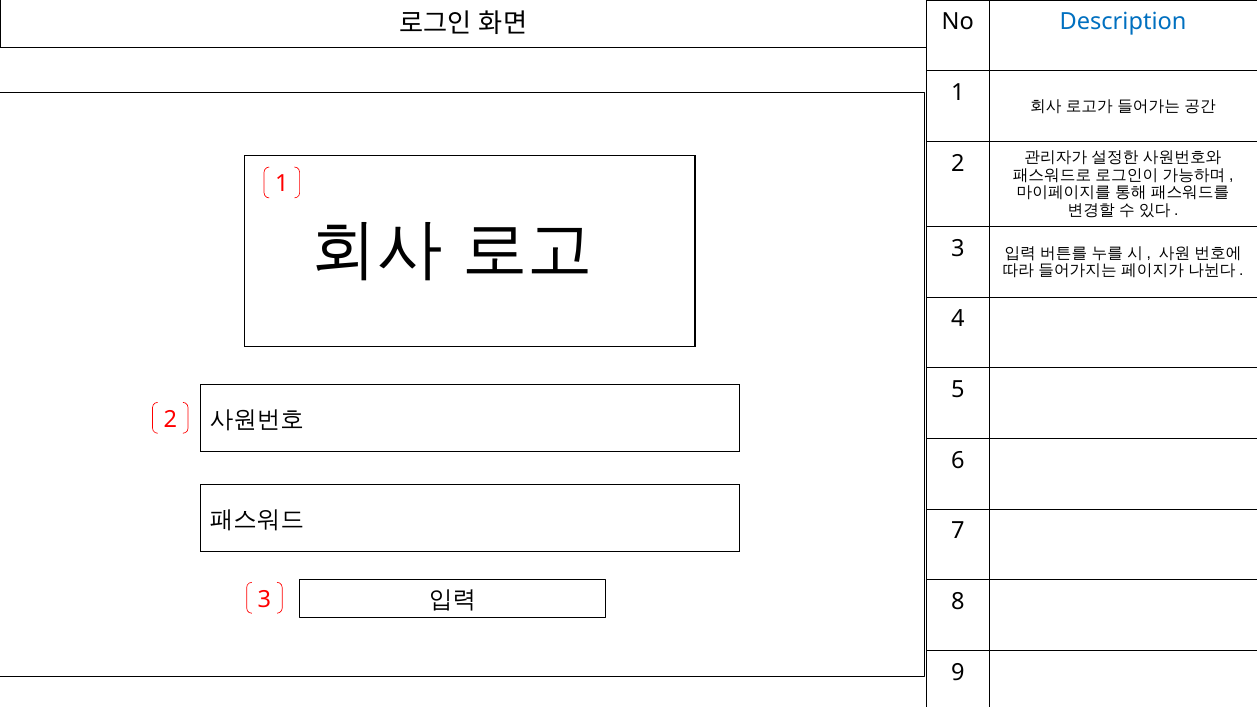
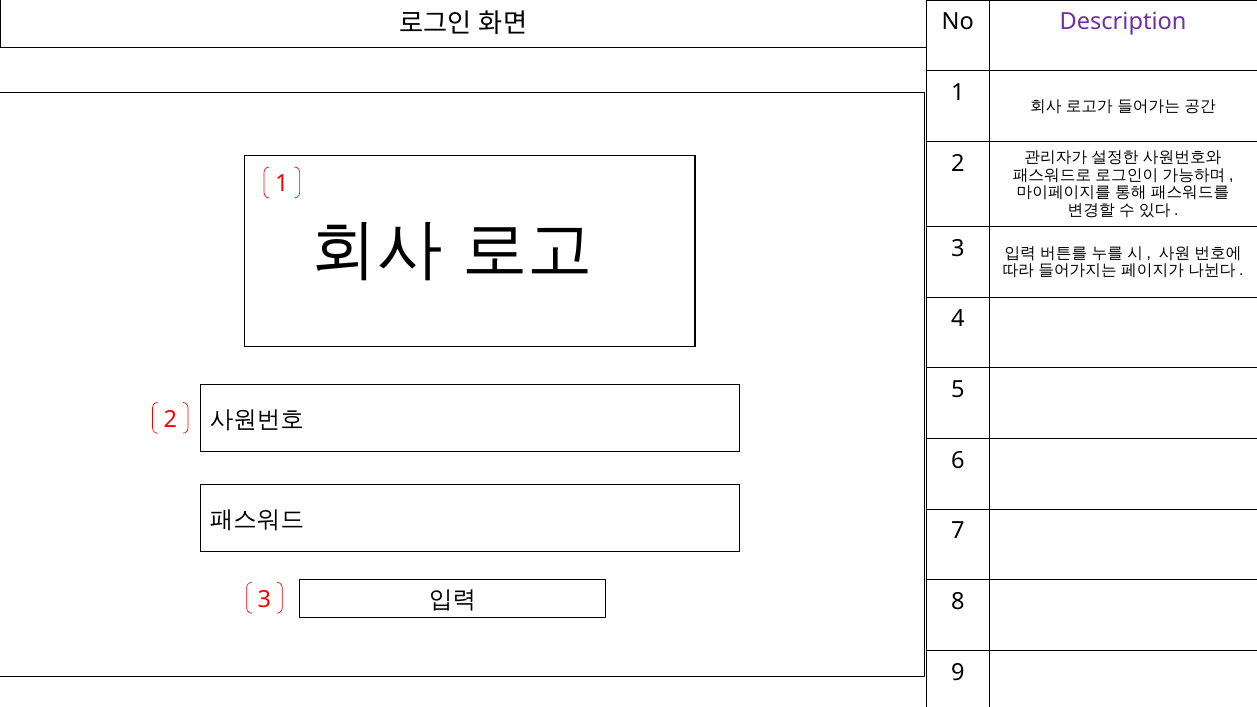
Description colour: blue -> purple
